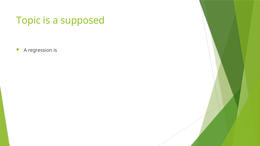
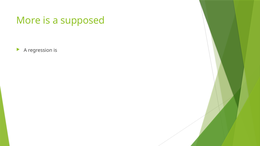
Topic: Topic -> More
